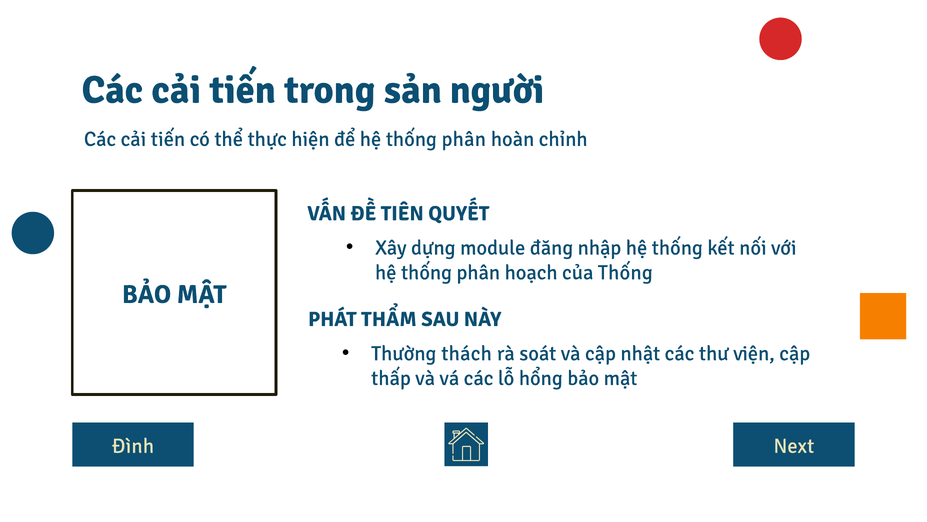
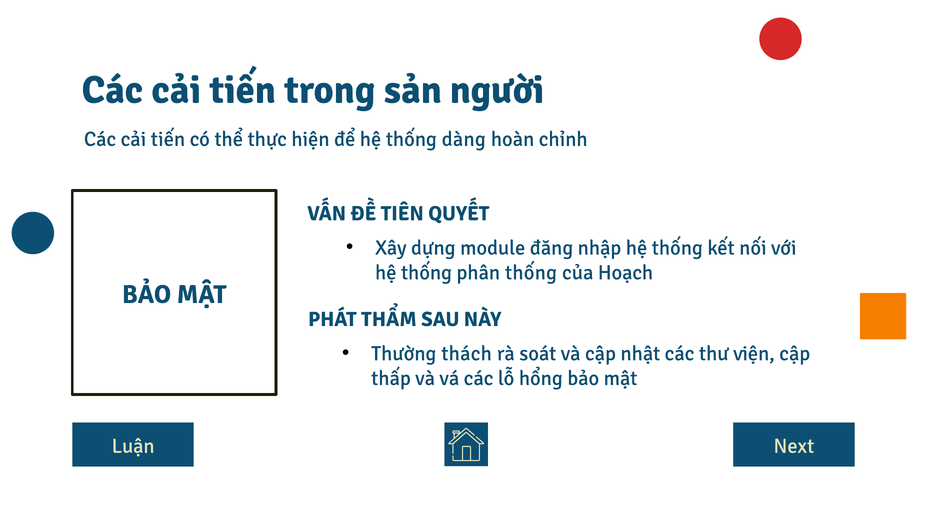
để hệ thống phân: phân -> dàng
phân hoạch: hoạch -> thống
của Thống: Thống -> Hoạch
Đình: Đình -> Luận
